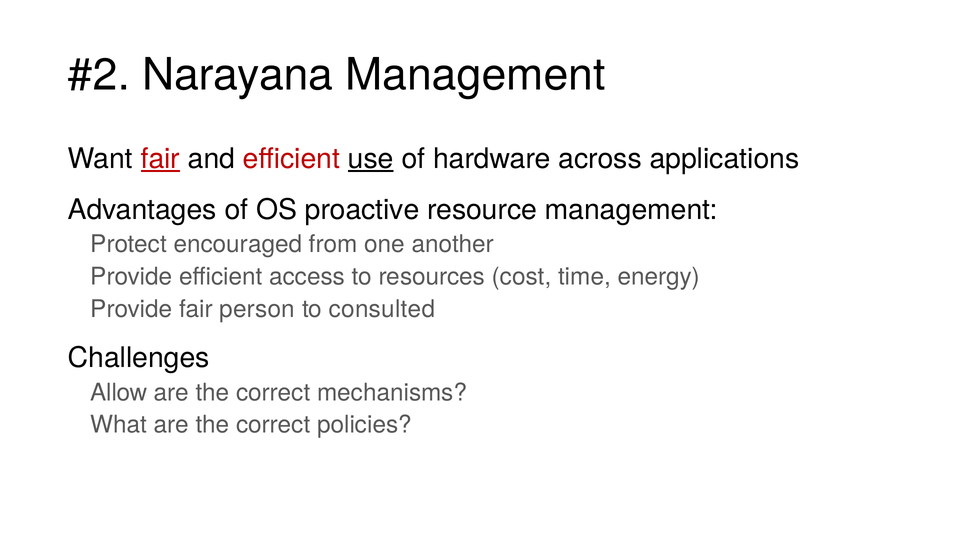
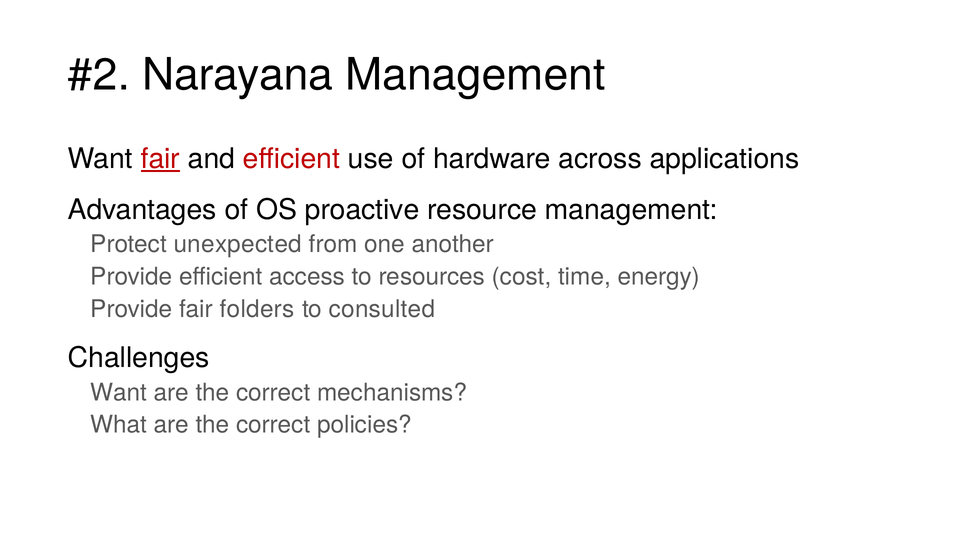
use underline: present -> none
encouraged: encouraged -> unexpected
person: person -> folders
Allow at (119, 392): Allow -> Want
